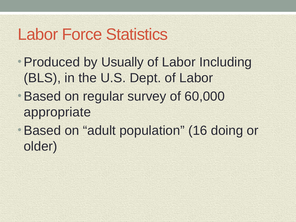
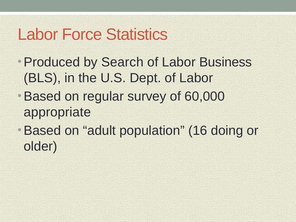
Usually: Usually -> Search
Including: Including -> Business
